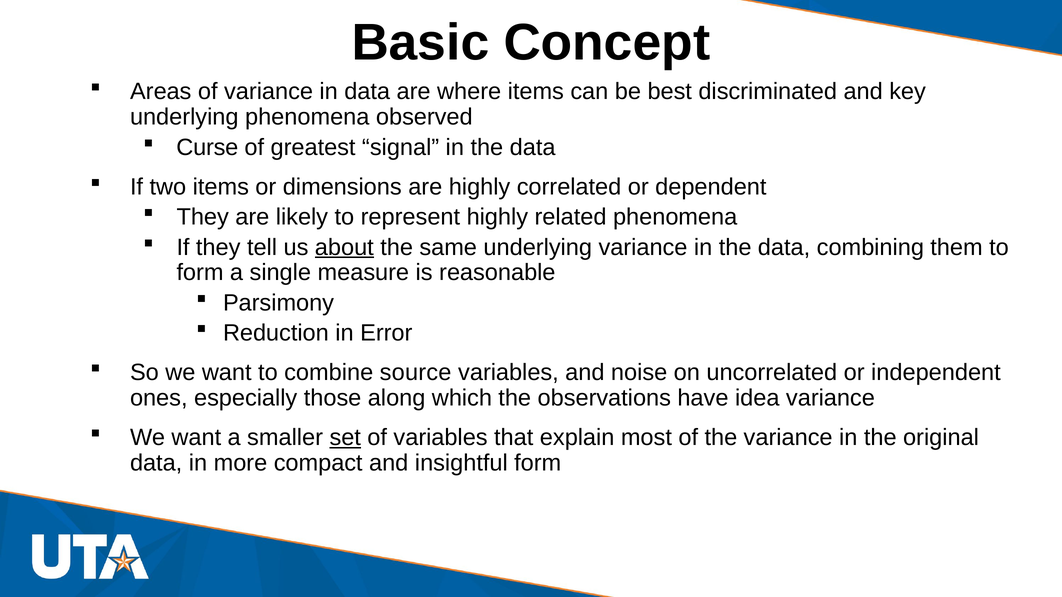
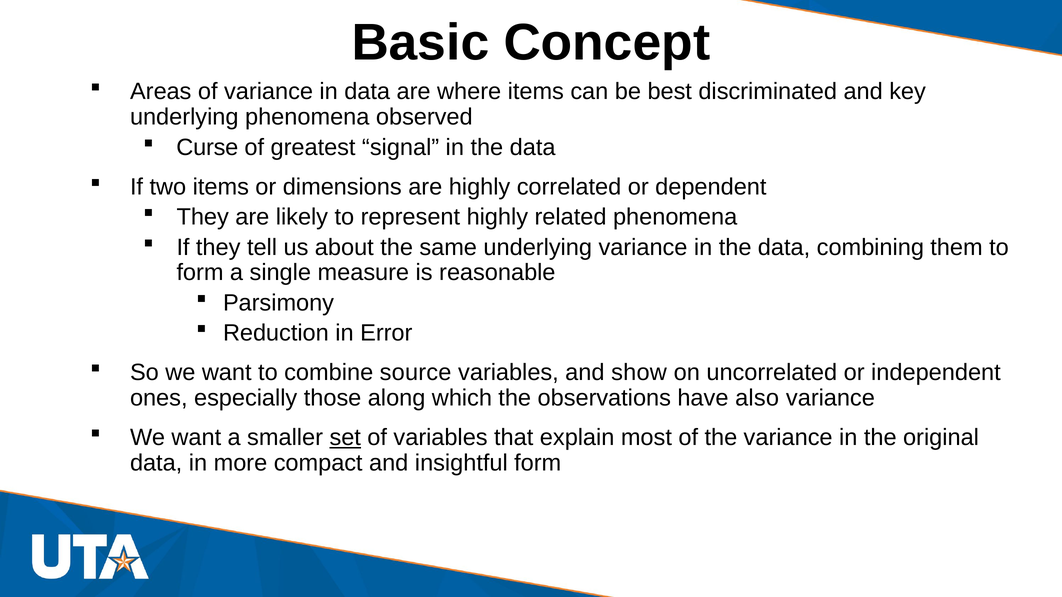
about underline: present -> none
noise: noise -> show
idea: idea -> also
